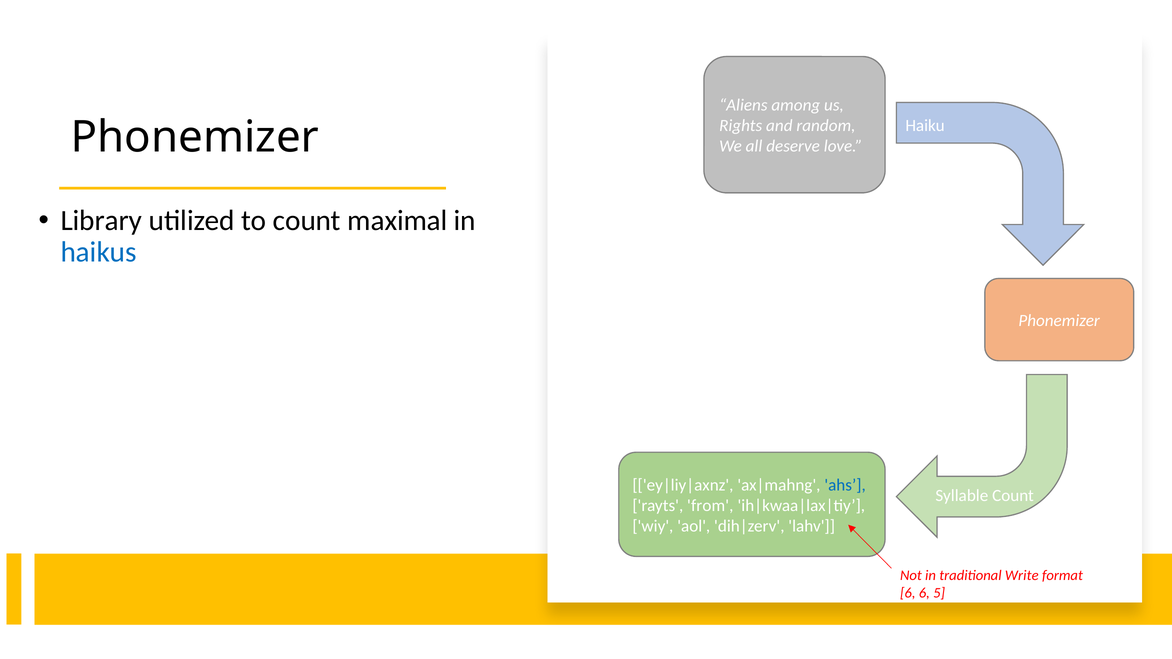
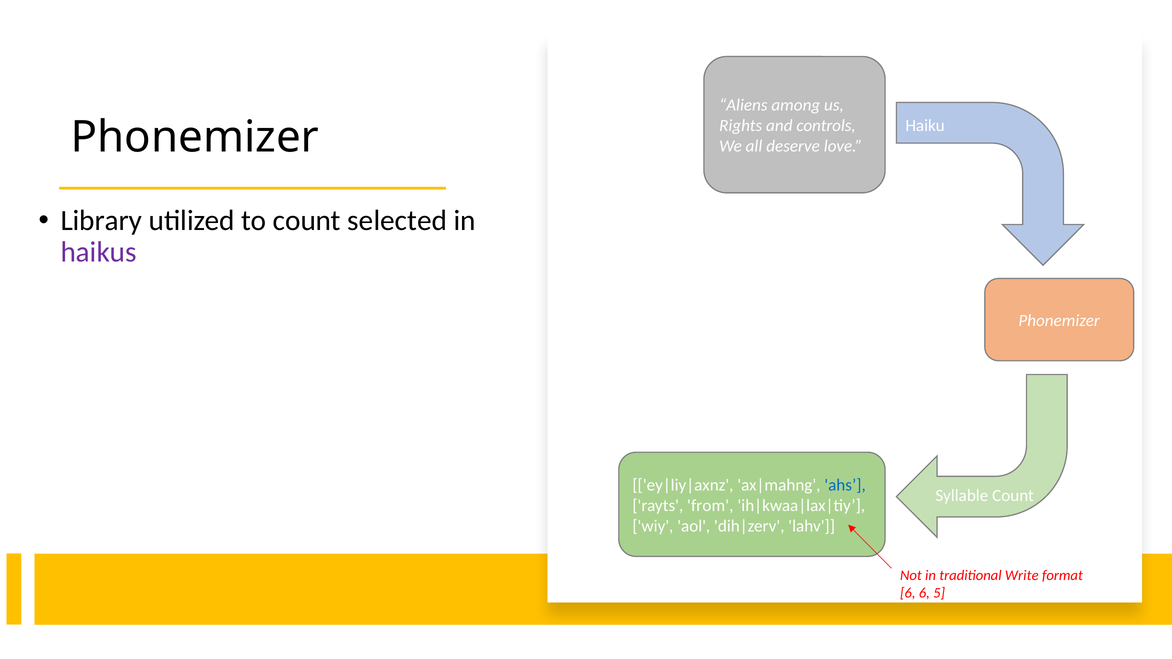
random: random -> controls
maximal: maximal -> selected
haikus colour: blue -> purple
